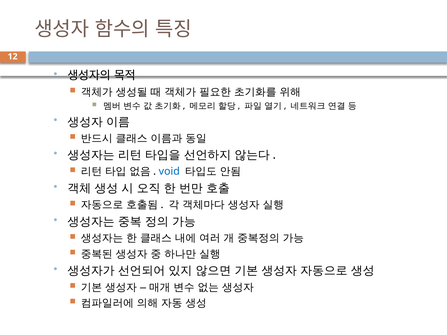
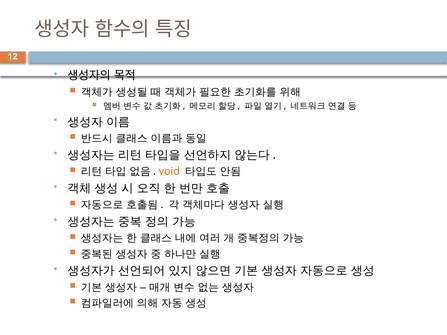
void colour: blue -> orange
